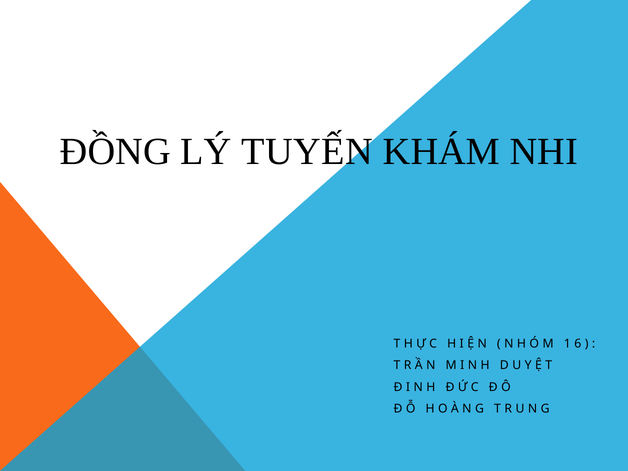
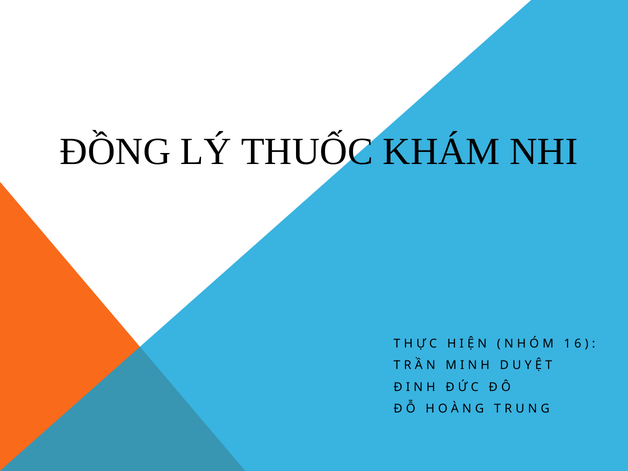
TUYẾN: TUYẾN -> THUỐC
